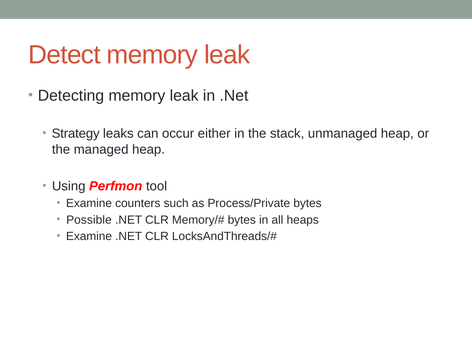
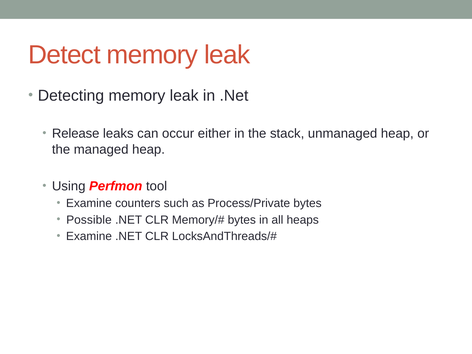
Strategy: Strategy -> Release
